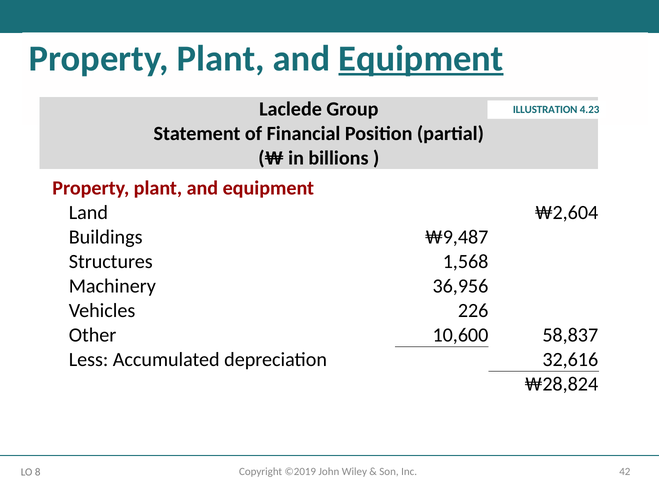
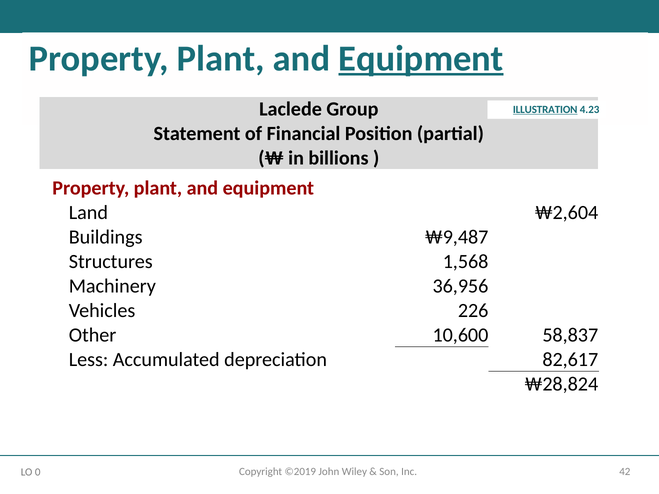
ILLUSTRATION underline: none -> present
32,616: 32,616 -> 82,617
8: 8 -> 0
